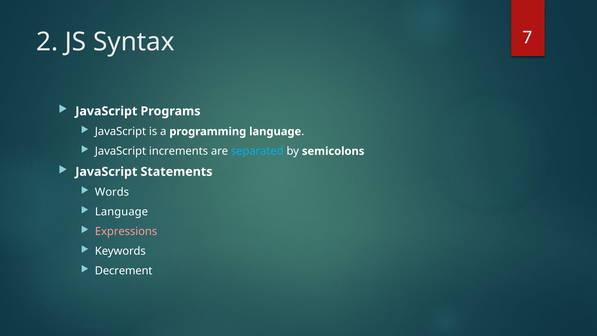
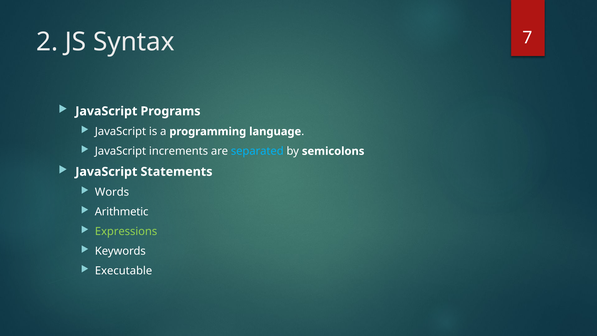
Language at (121, 212): Language -> Arithmetic
Expressions colour: pink -> light green
Decrement: Decrement -> Executable
